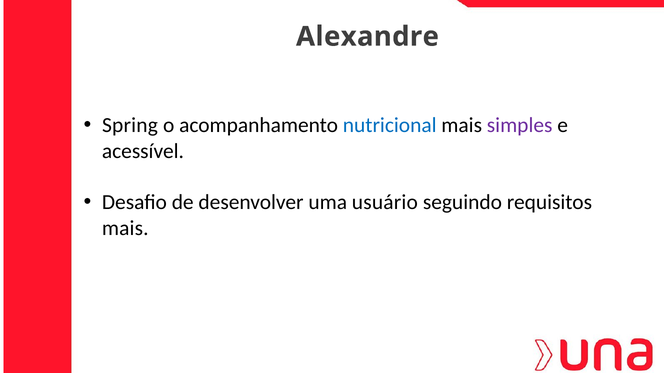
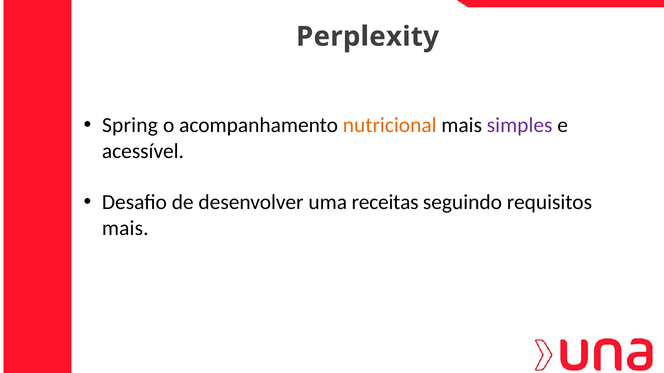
Alexandre: Alexandre -> Perplexity
nutricional colour: blue -> orange
usuário: usuário -> receitas
